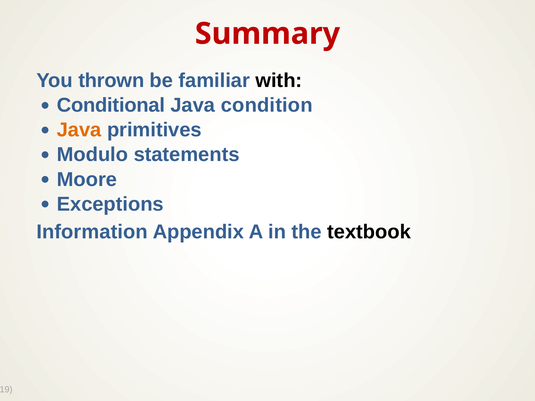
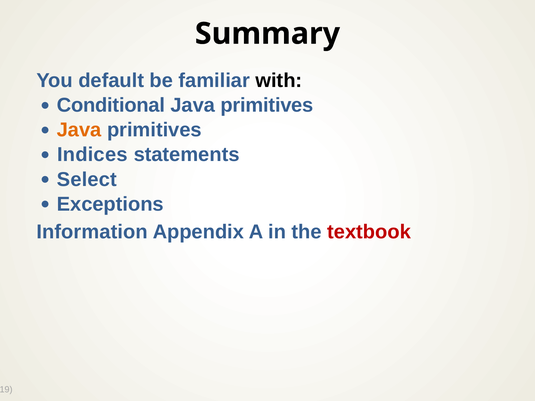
Summary colour: red -> black
thrown: thrown -> default
condition at (267, 105): condition -> primitives
Modulo: Modulo -> Indices
Moore: Moore -> Select
textbook colour: black -> red
